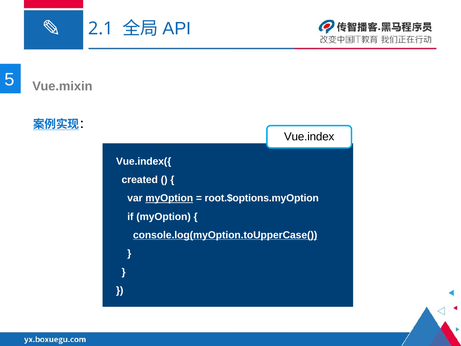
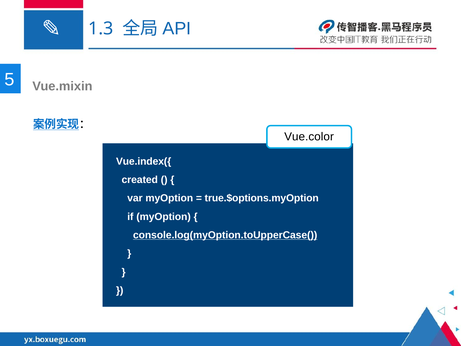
2.1: 2.1 -> 1.3
Vue.index: Vue.index -> Vue.color
myOption at (169, 198) underline: present -> none
root.$options.myOption: root.$options.myOption -> true.$options.myOption
